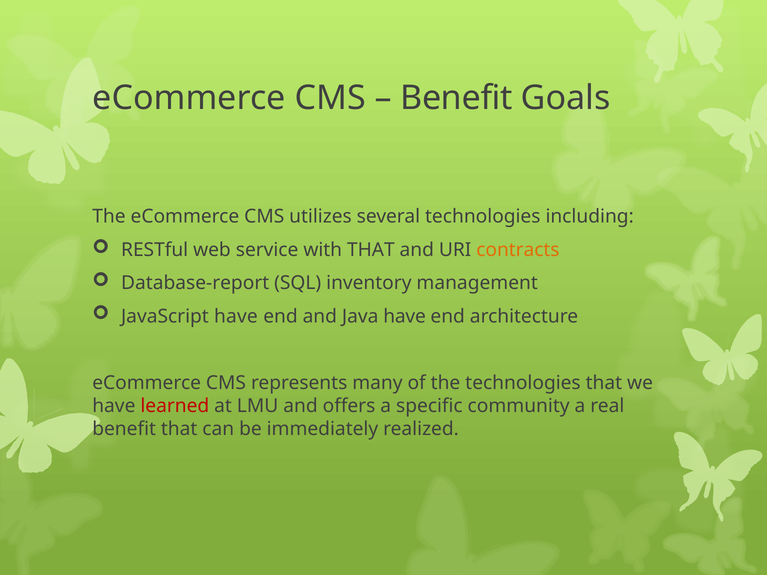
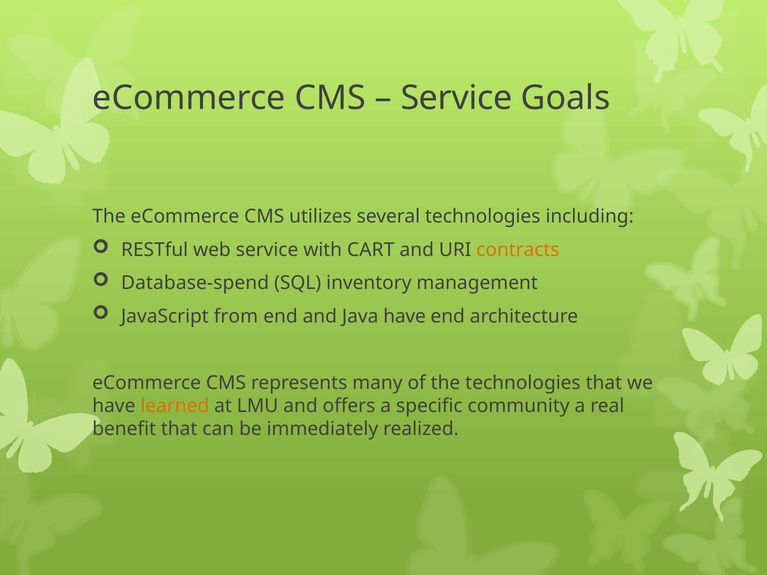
Benefit at (456, 98): Benefit -> Service
with THAT: THAT -> CART
Database-report: Database-report -> Database-spend
JavaScript have: have -> from
learned colour: red -> orange
